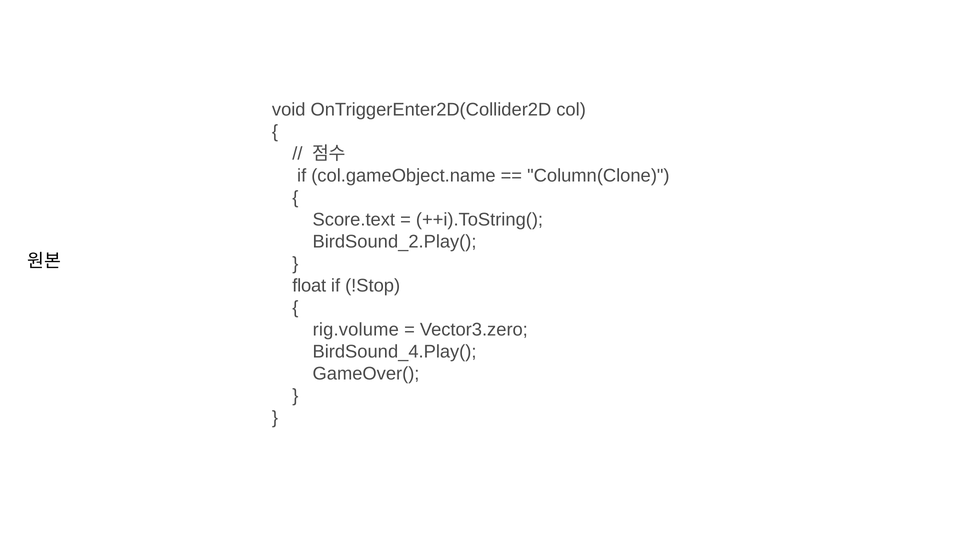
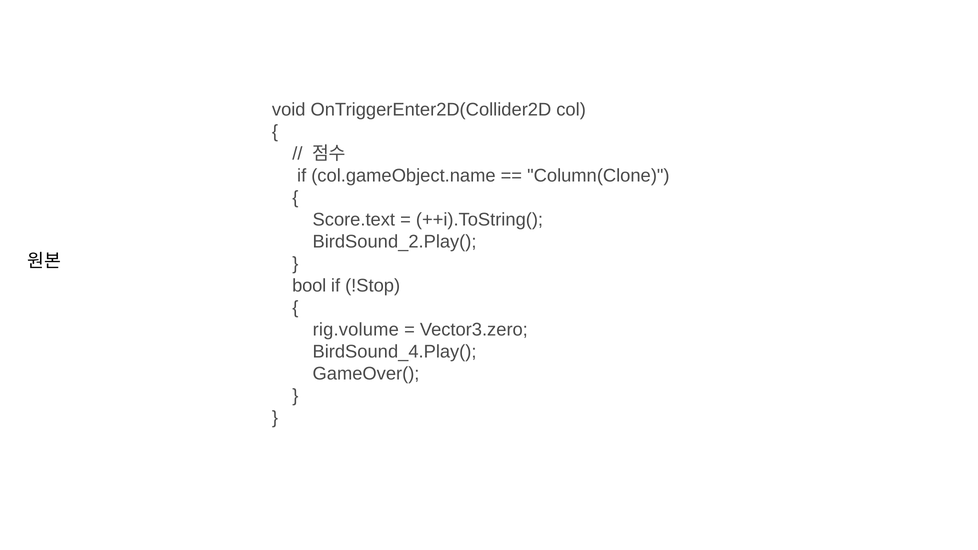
float: float -> bool
